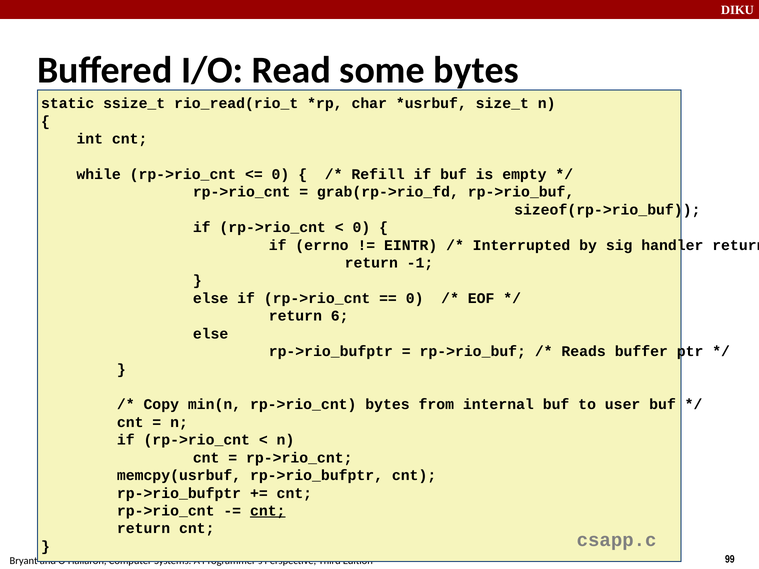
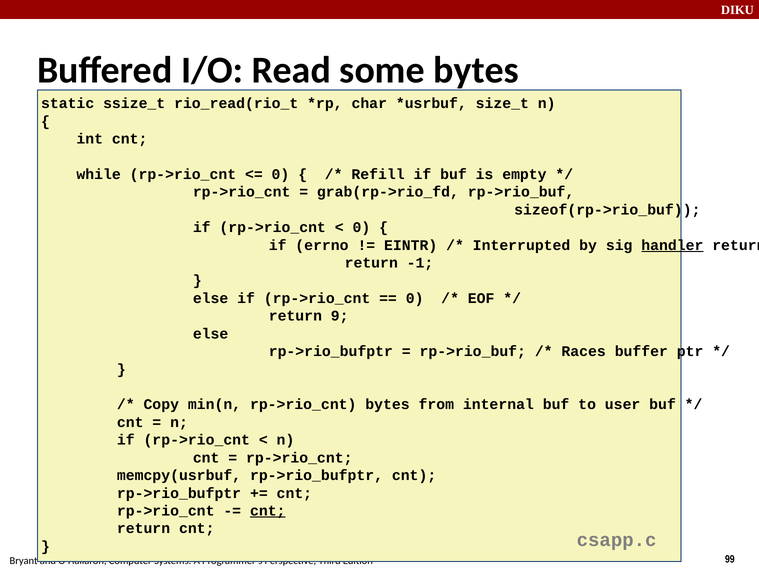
handler underline: none -> present
6: 6 -> 9
Reads: Reads -> Races
